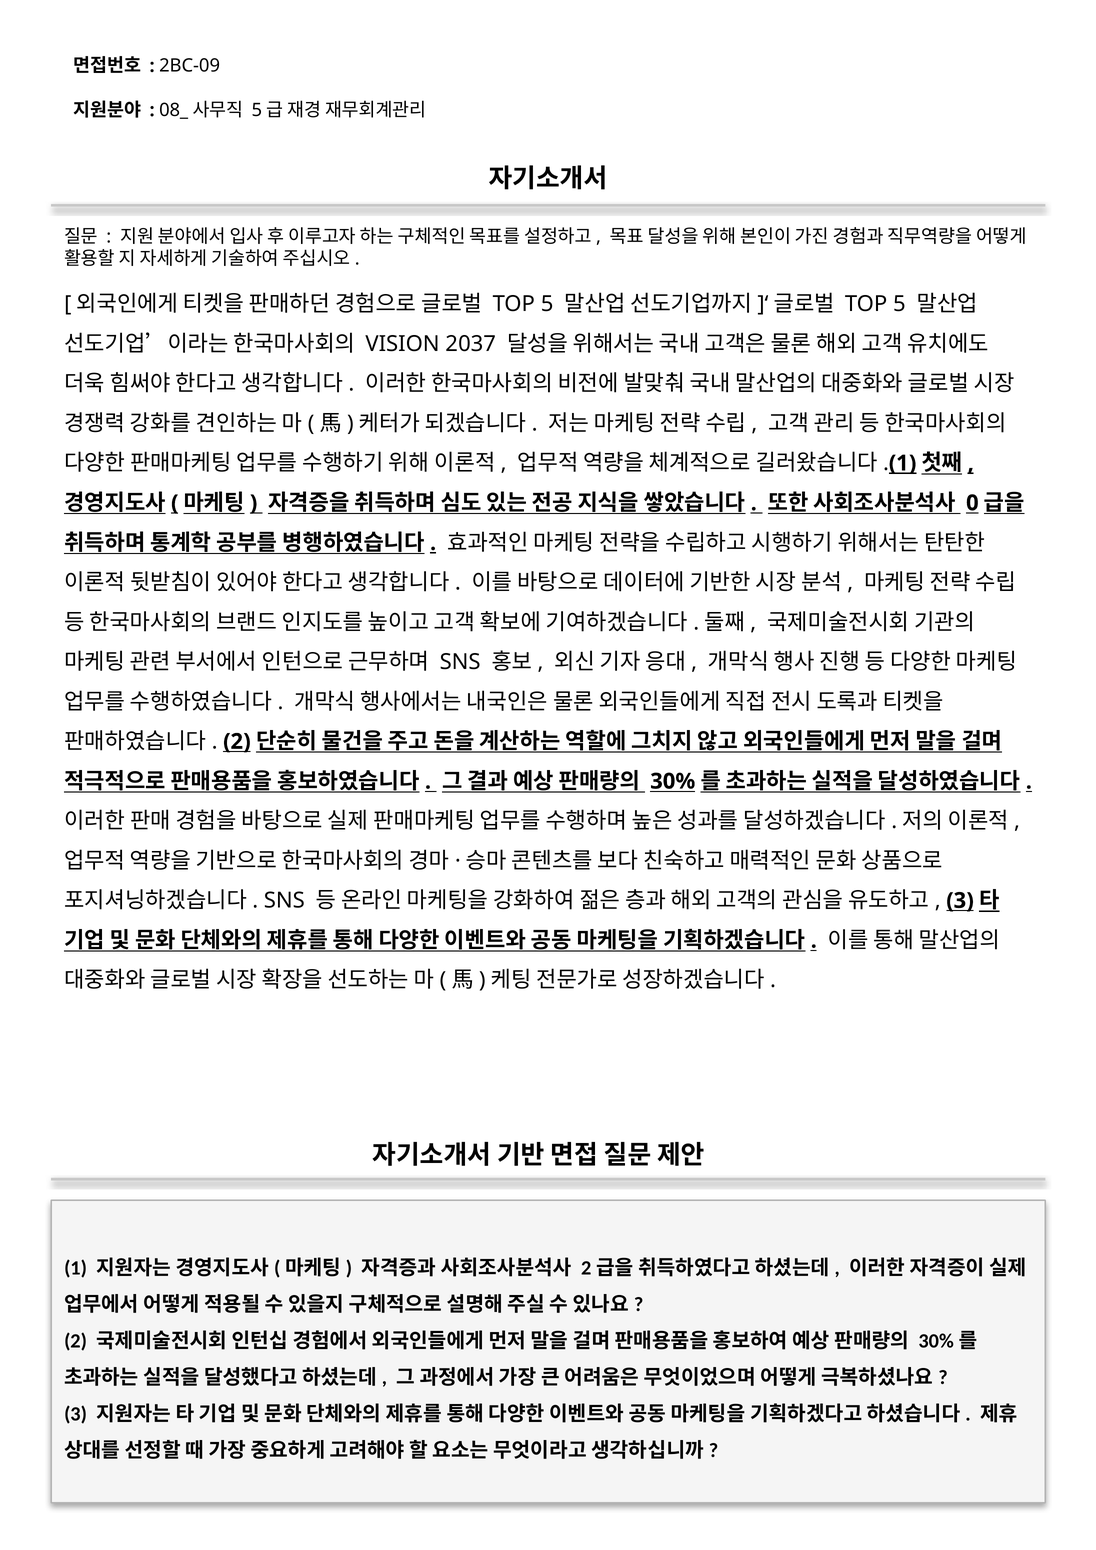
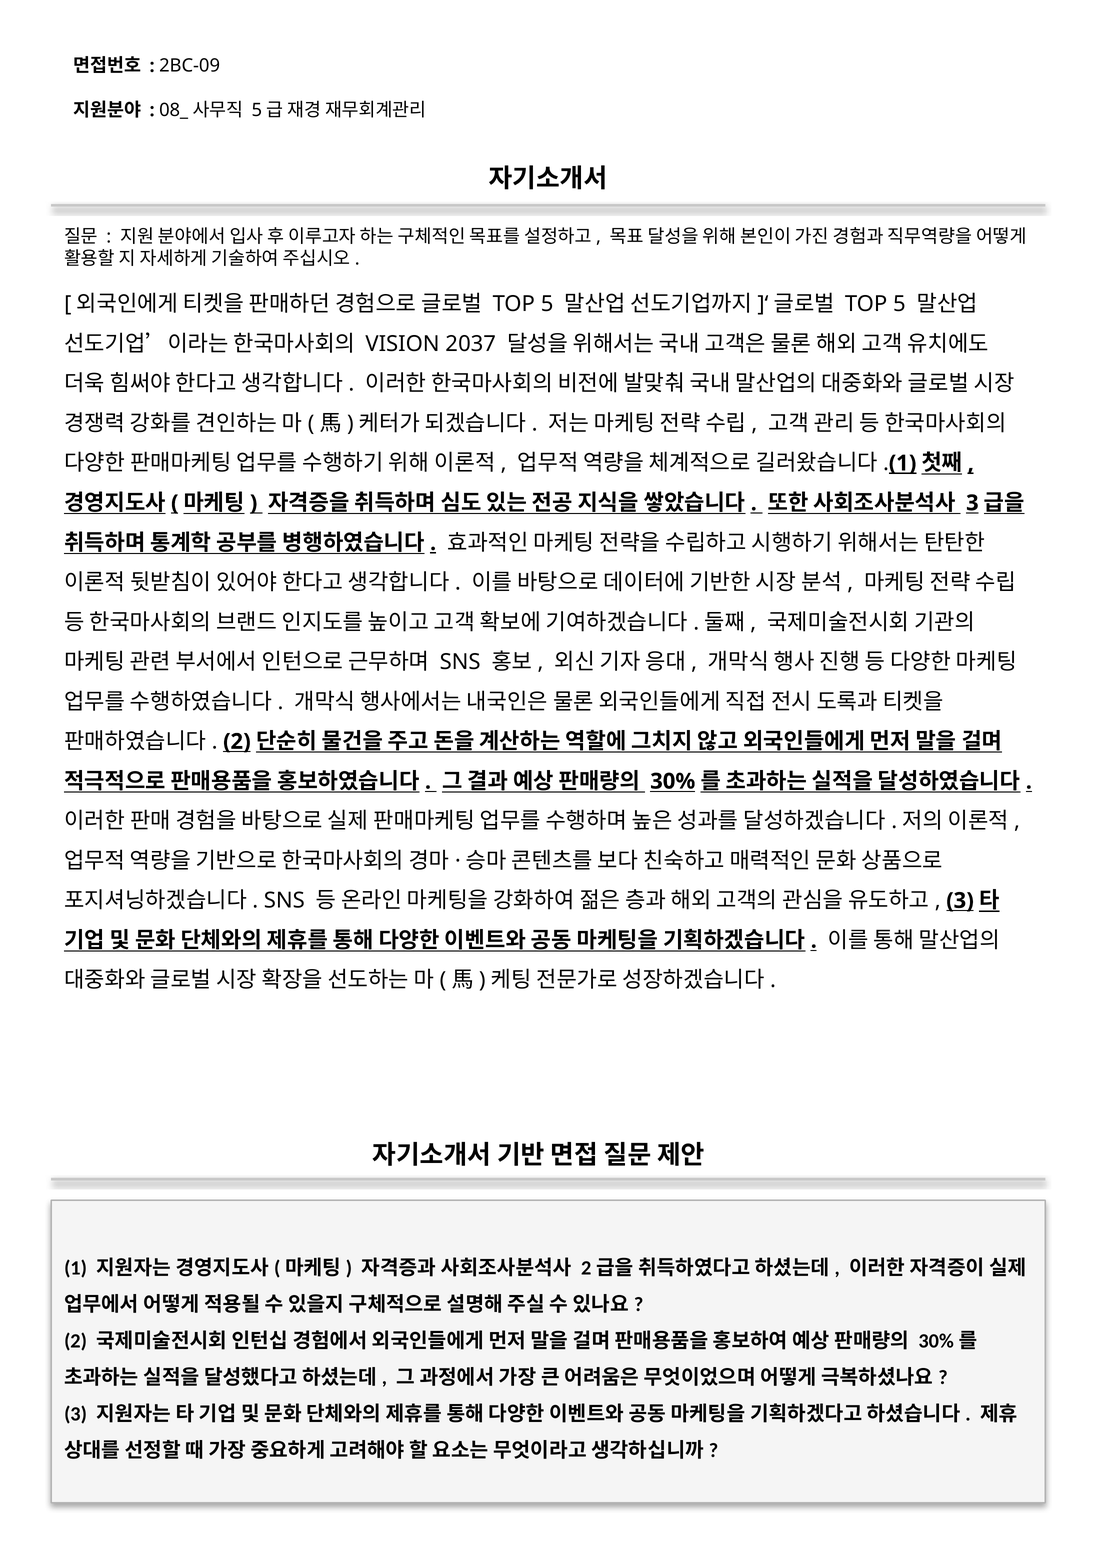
0 at (972, 503): 0 -> 3
